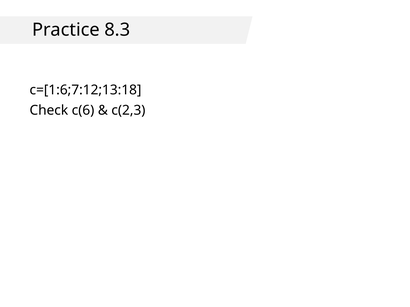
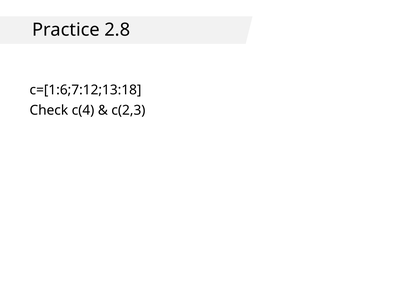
8.3: 8.3 -> 2.8
c(6: c(6 -> c(4
